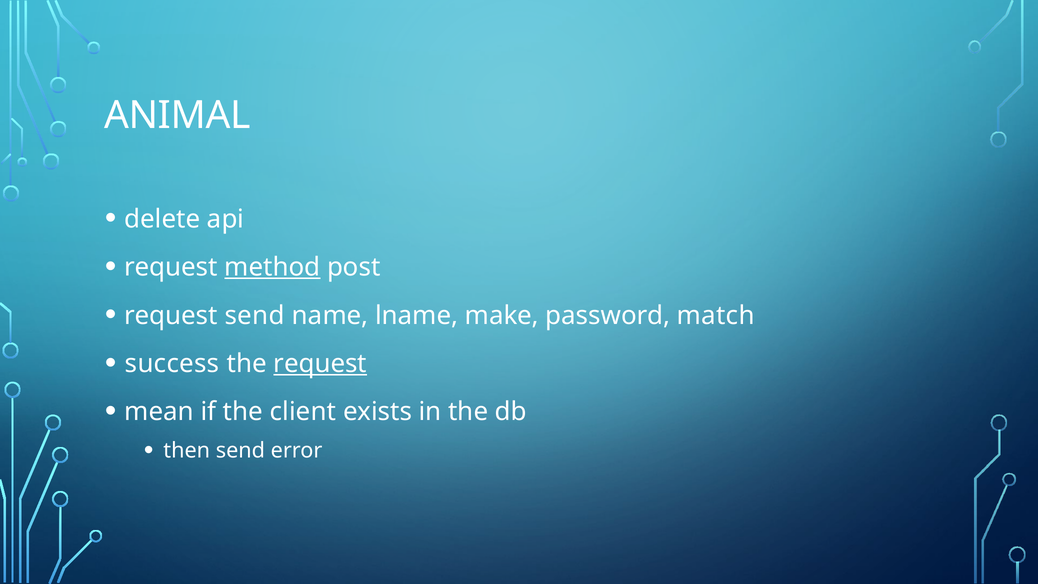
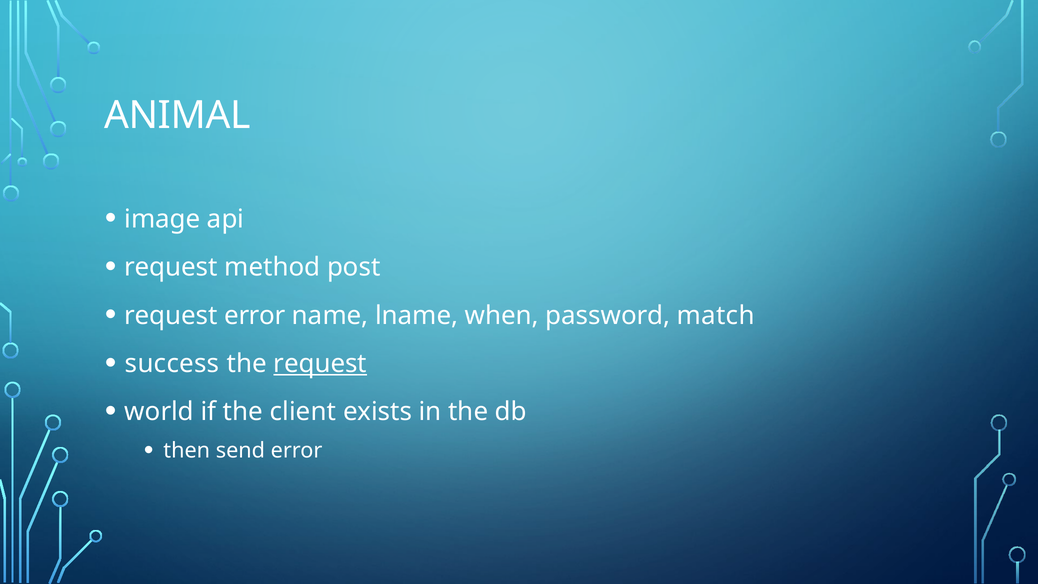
delete: delete -> image
method underline: present -> none
request send: send -> error
make: make -> when
mean: mean -> world
